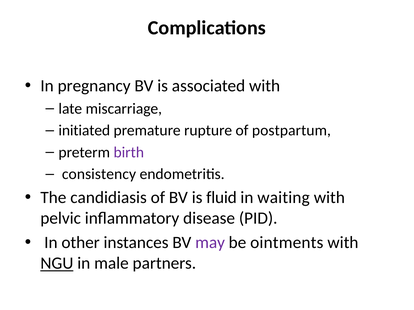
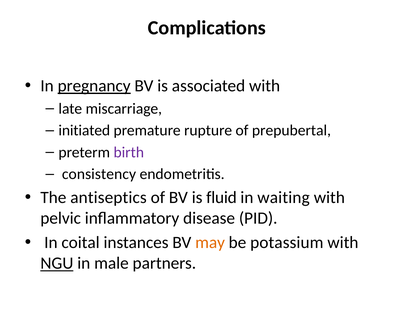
pregnancy underline: none -> present
postpartum: postpartum -> prepubertal
candidiasis: candidiasis -> antiseptics
other: other -> coital
may colour: purple -> orange
ointments: ointments -> potassium
